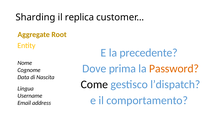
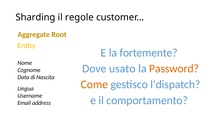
replica: replica -> regole
precedente: precedente -> fortemente
prima: prima -> usato
Come colour: black -> orange
